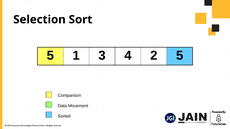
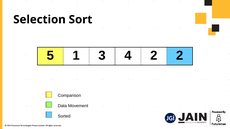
2 5: 5 -> 2
